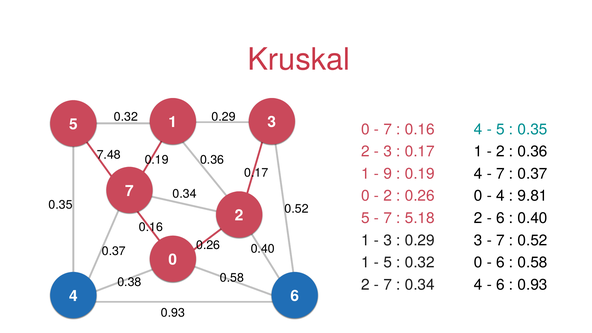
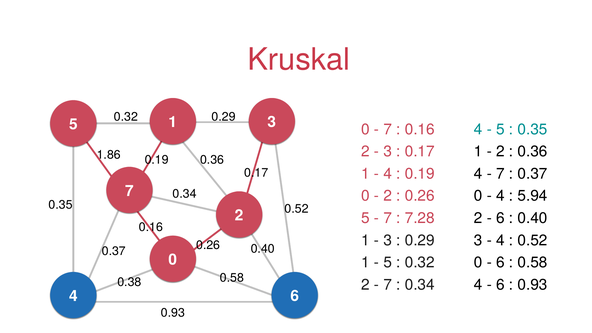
7.48: 7.48 -> 1.86
9 at (388, 174): 9 -> 4
9.81: 9.81 -> 5.94
5.18: 5.18 -> 7.28
7 at (500, 240): 7 -> 4
